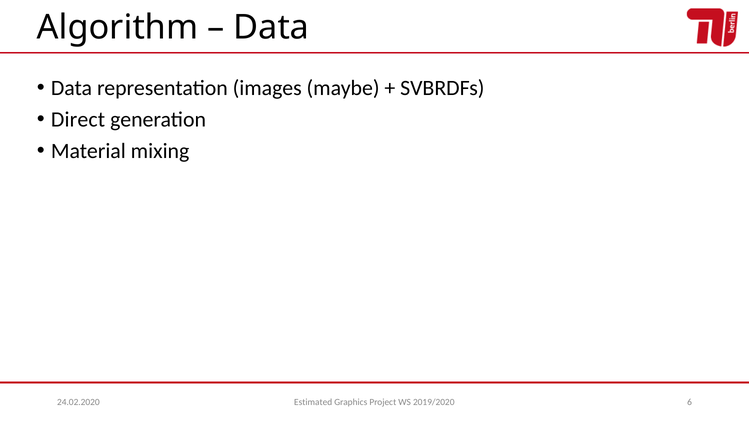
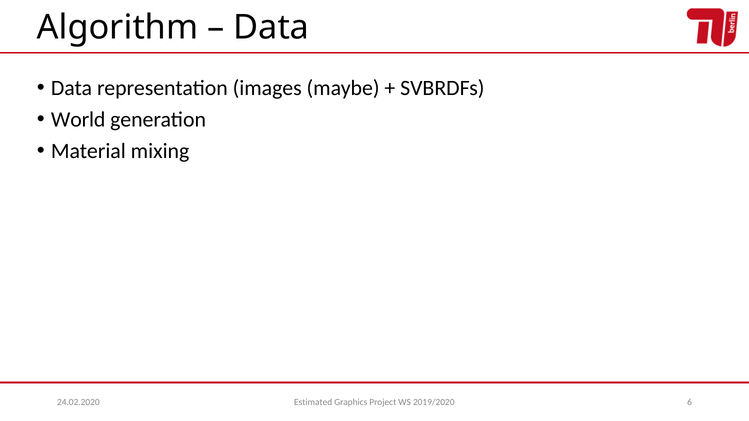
Direct: Direct -> World
